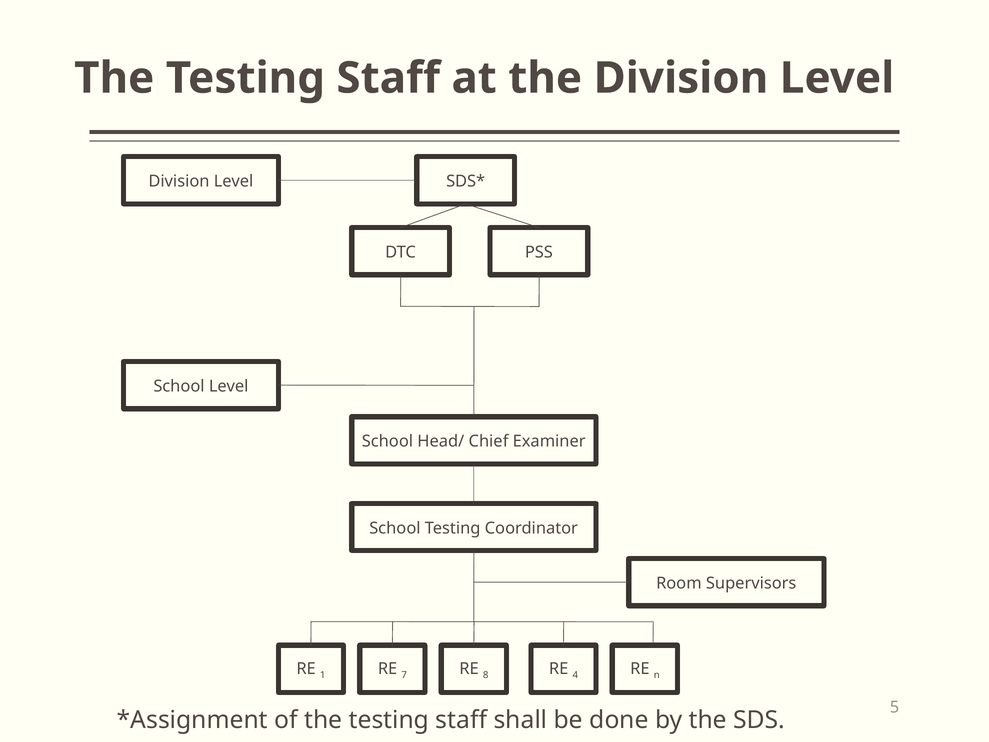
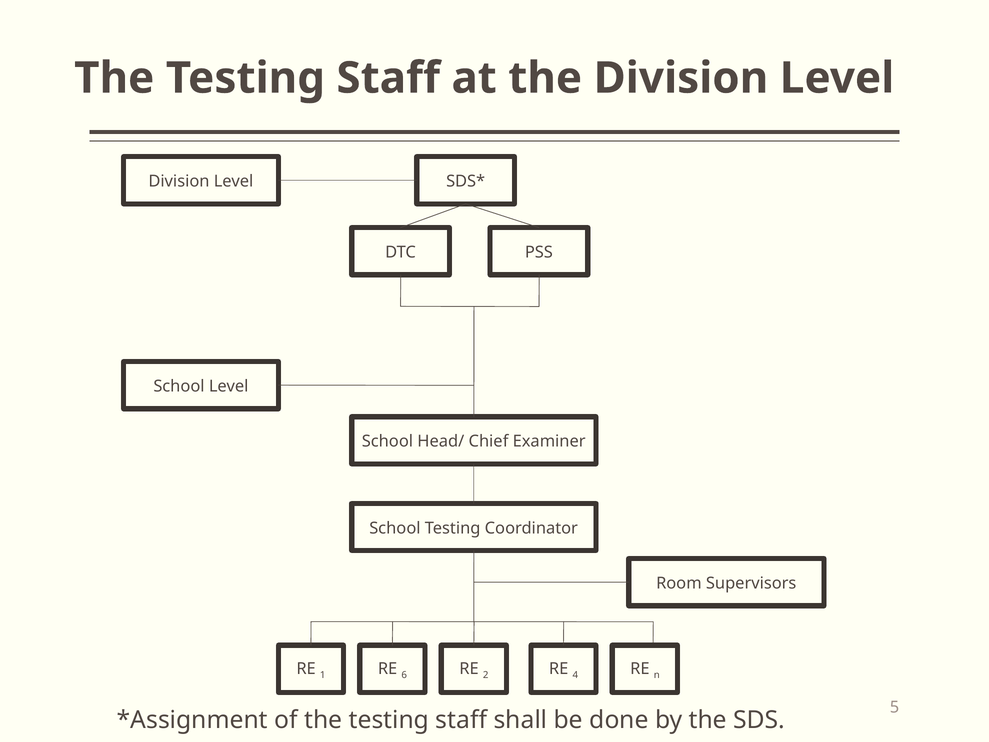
7: 7 -> 6
8: 8 -> 2
